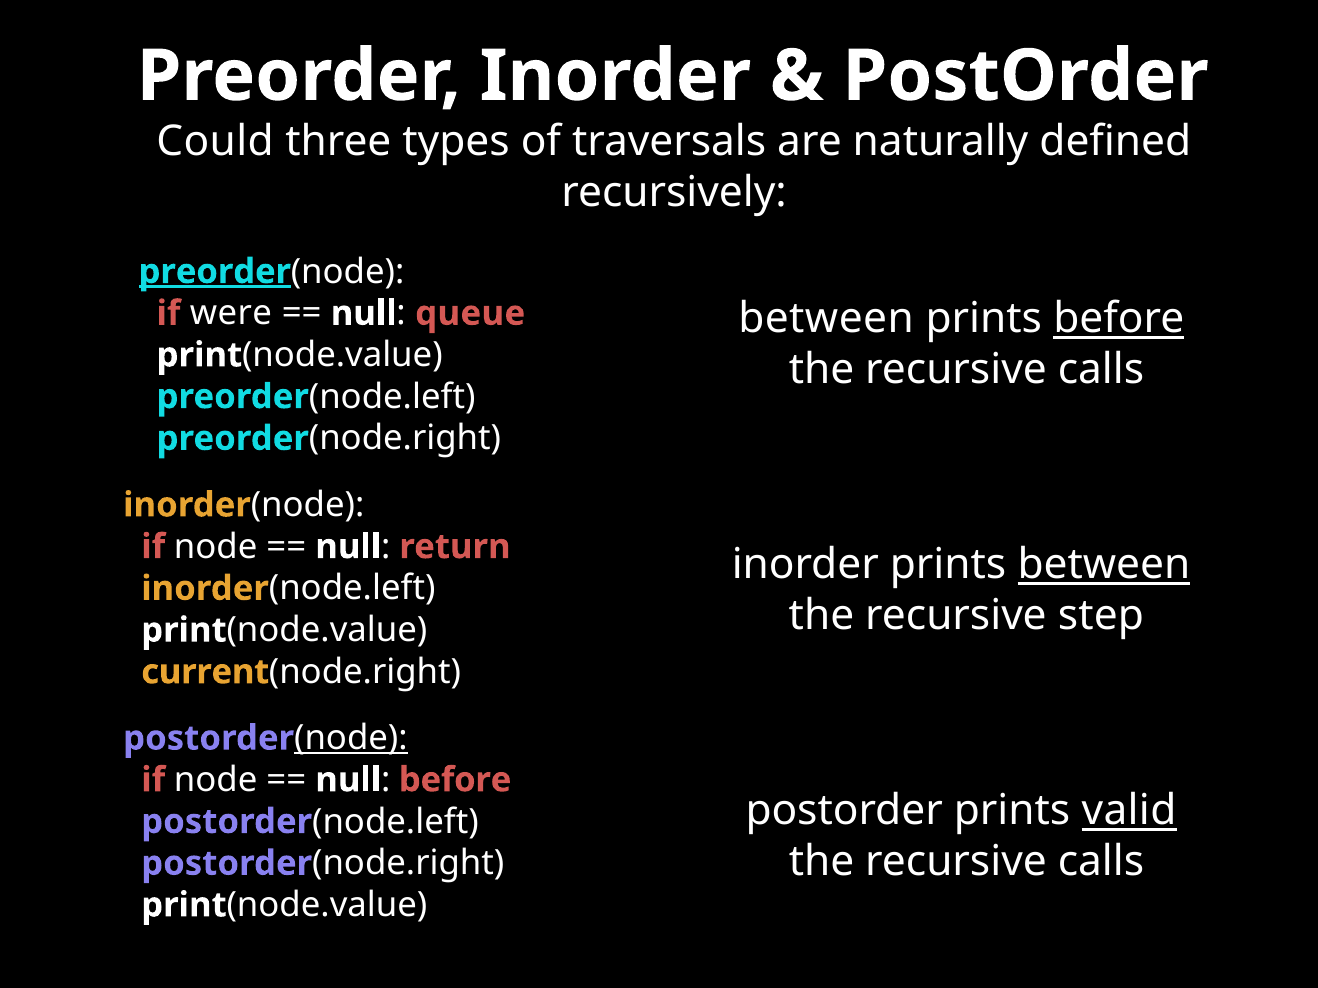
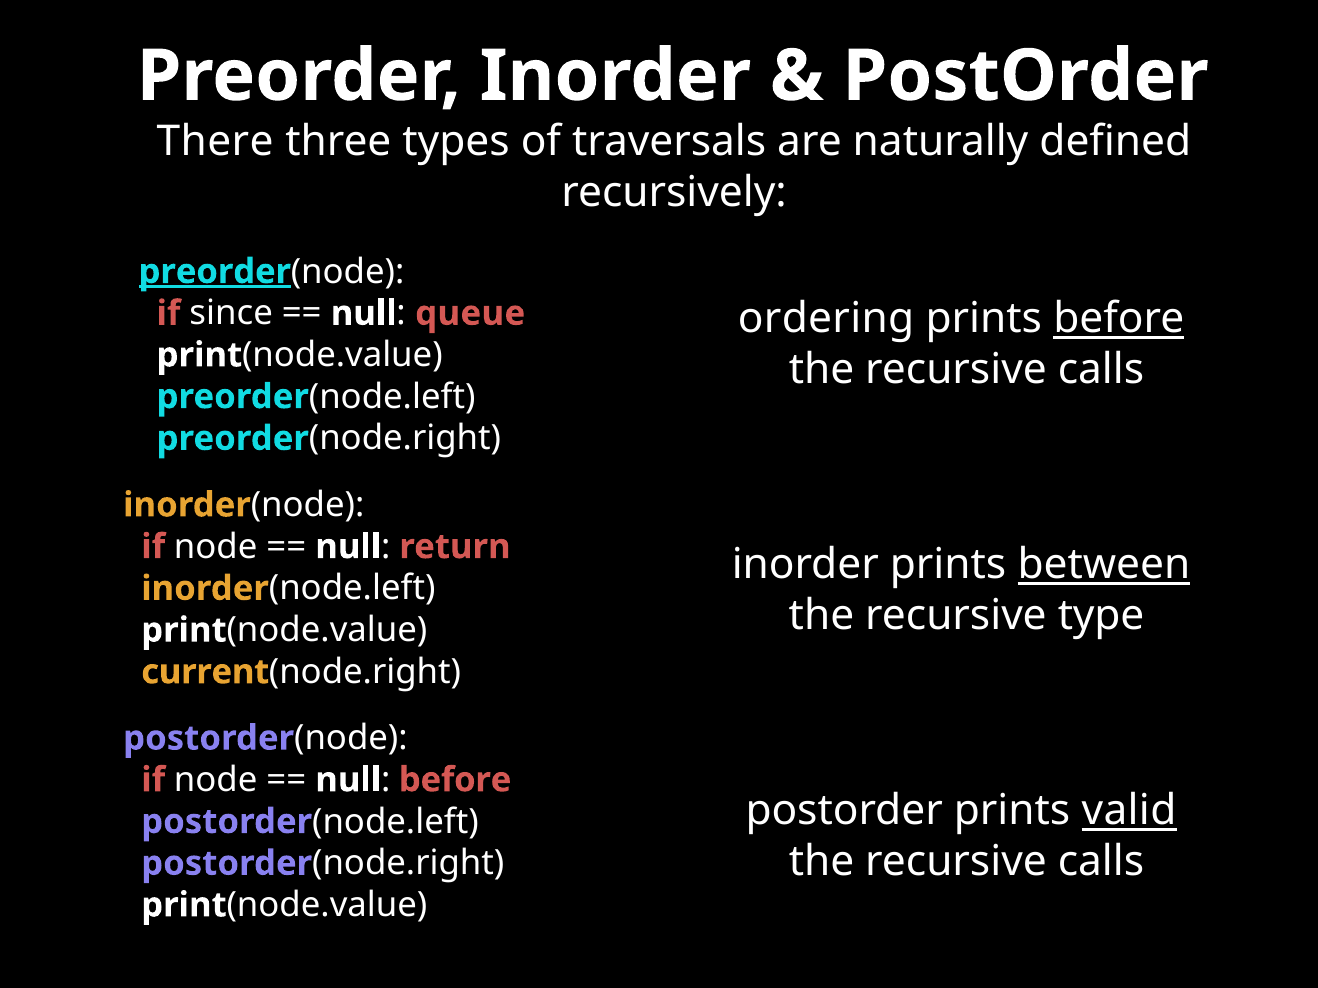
Could: Could -> There
between at (826, 318): between -> ordering
were: were -> since
step: step -> type
node at (351, 739) underline: present -> none
